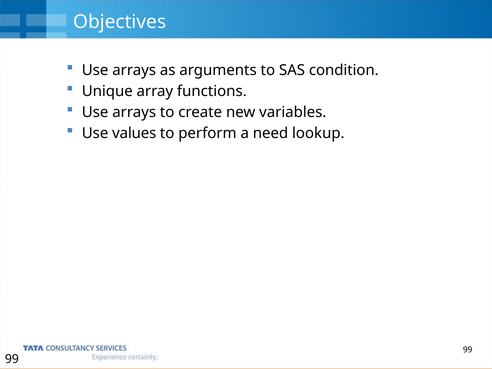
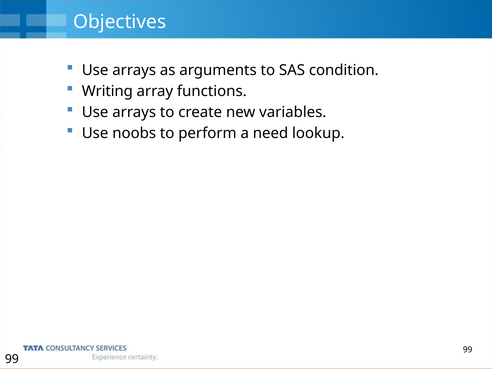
Unique: Unique -> Writing
values: values -> noobs
